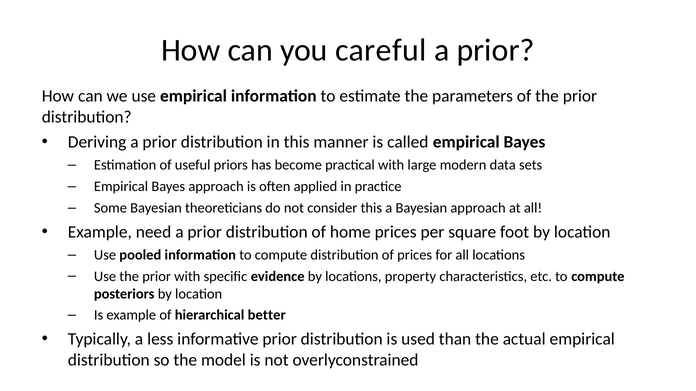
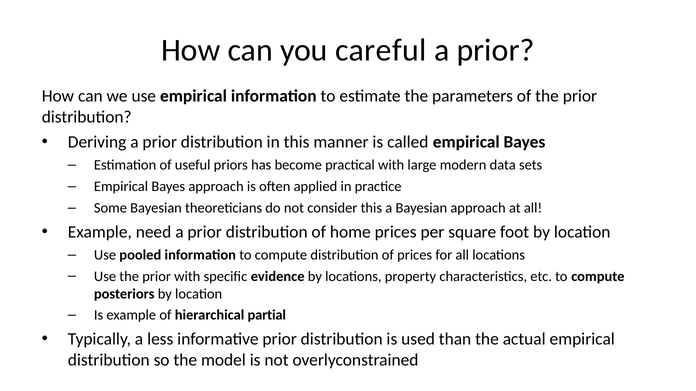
better: better -> partial
